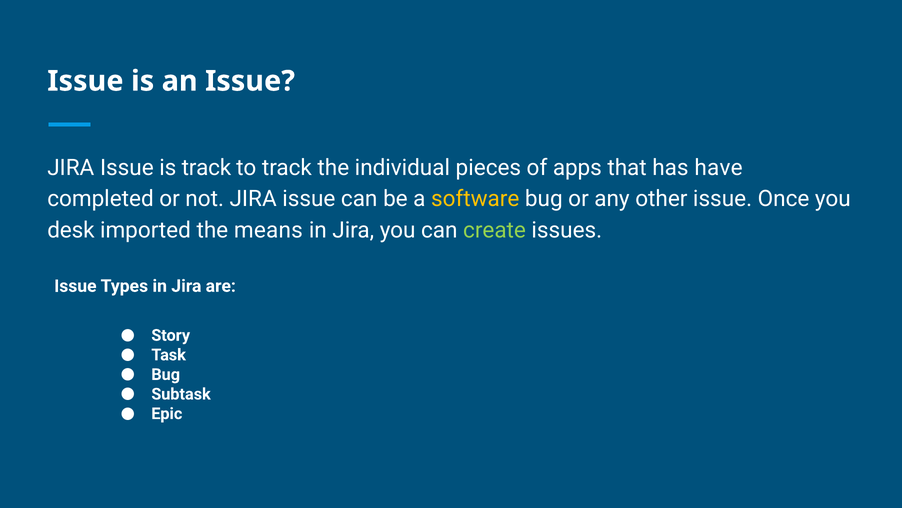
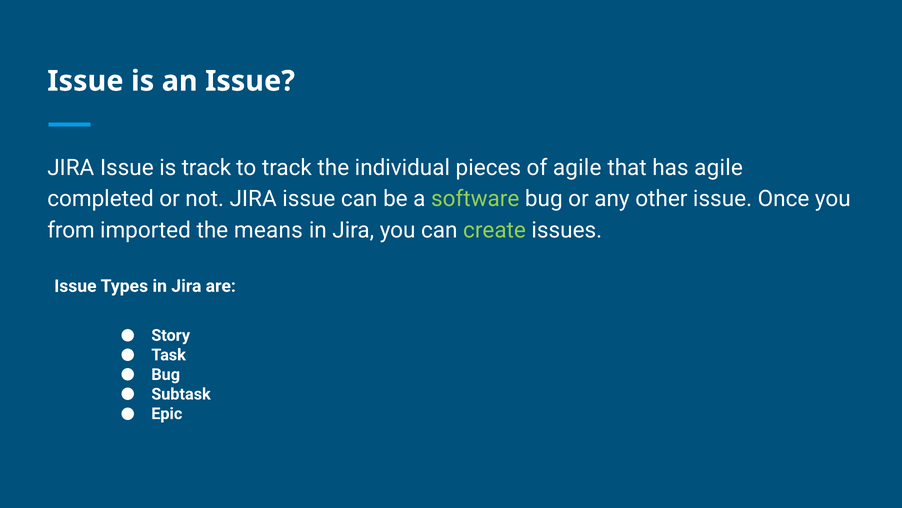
of apps: apps -> agile
has have: have -> agile
software colour: yellow -> light green
desk: desk -> from
